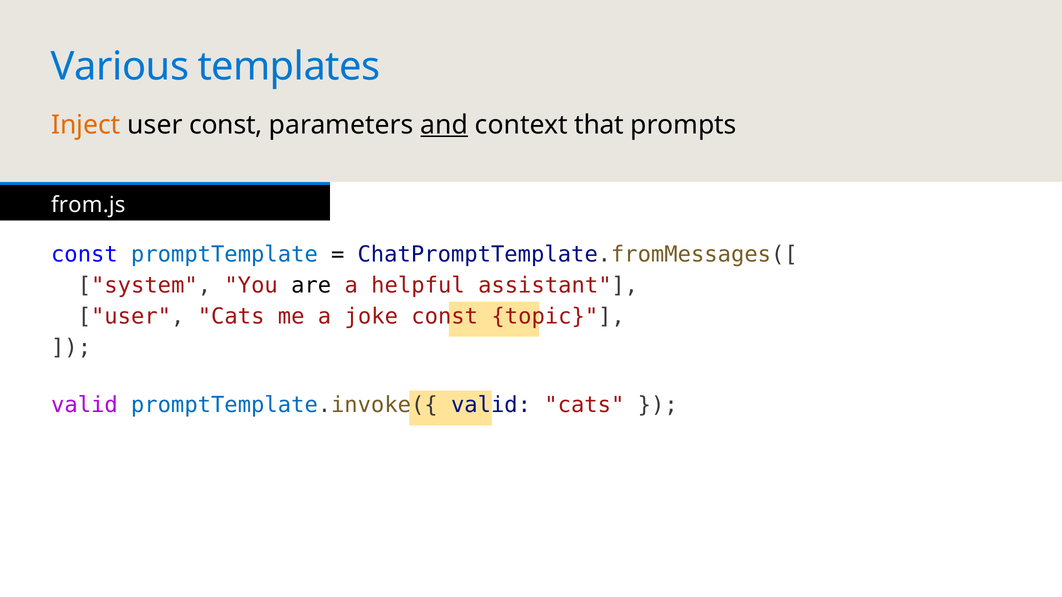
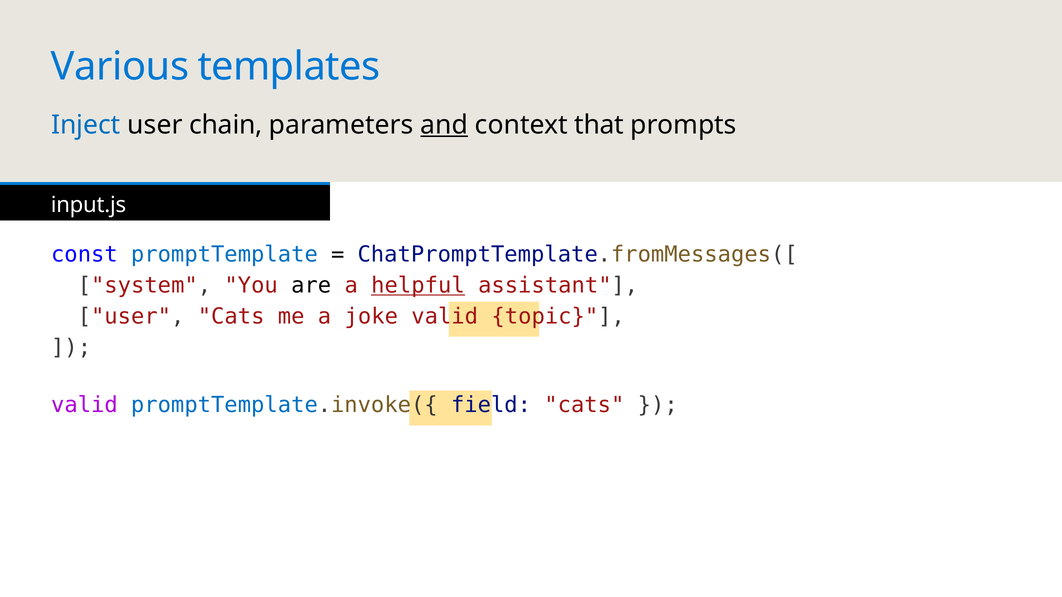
Inject colour: orange -> blue
user const: const -> chain
from.js: from.js -> input.js
helpful underline: none -> present
joke const: const -> valid
promptTemplate.invoke({ valid: valid -> field
